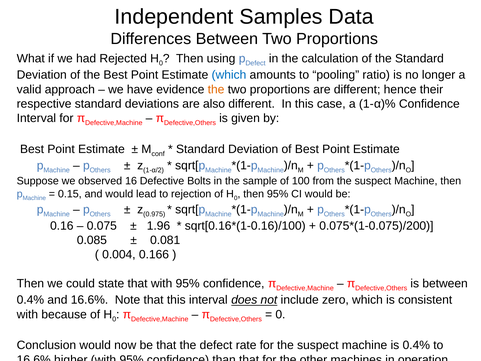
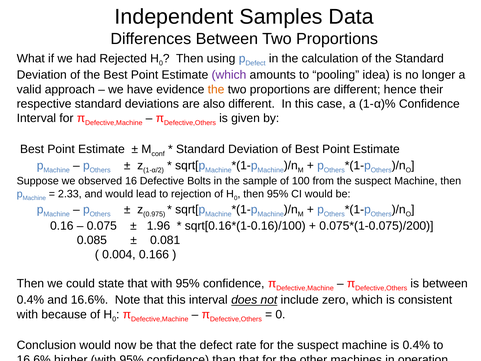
which at (229, 75) colour: blue -> purple
ratio: ratio -> idea
0.15: 0.15 -> 2.33
